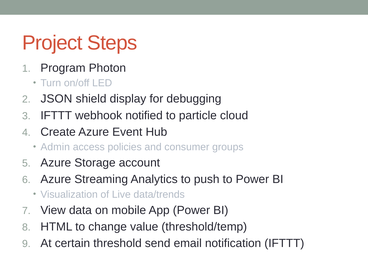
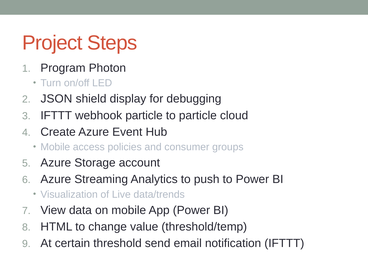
webhook notified: notified -> particle
Admin at (55, 147): Admin -> Mobile
